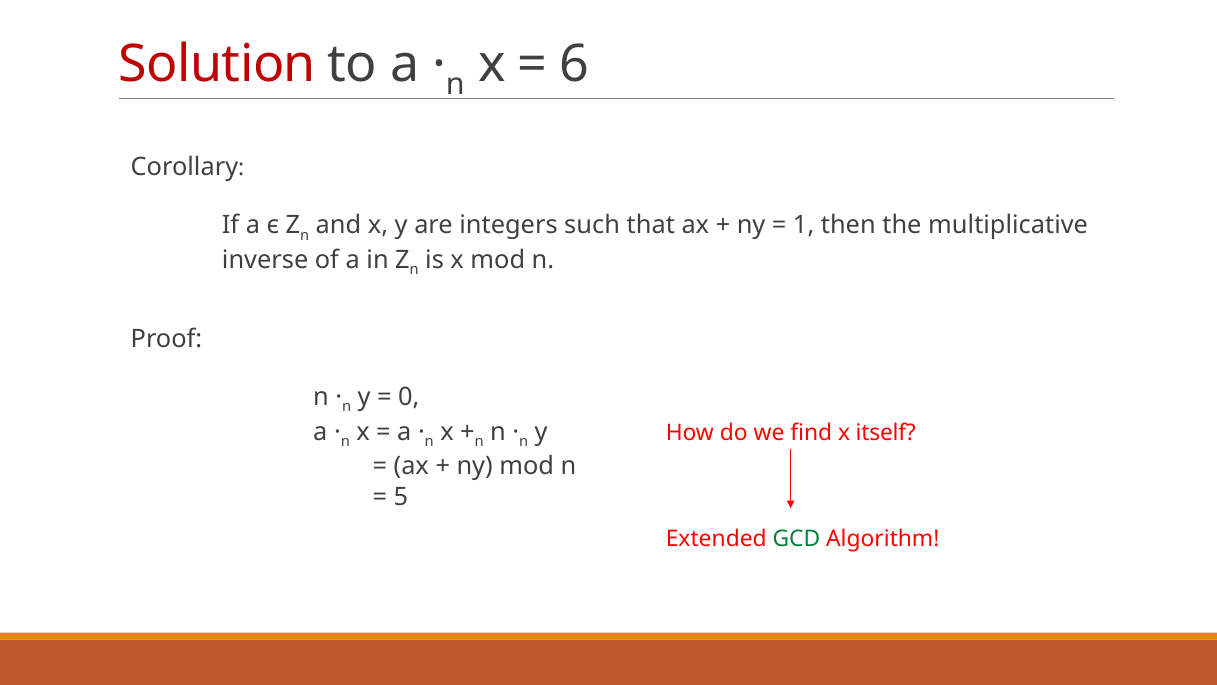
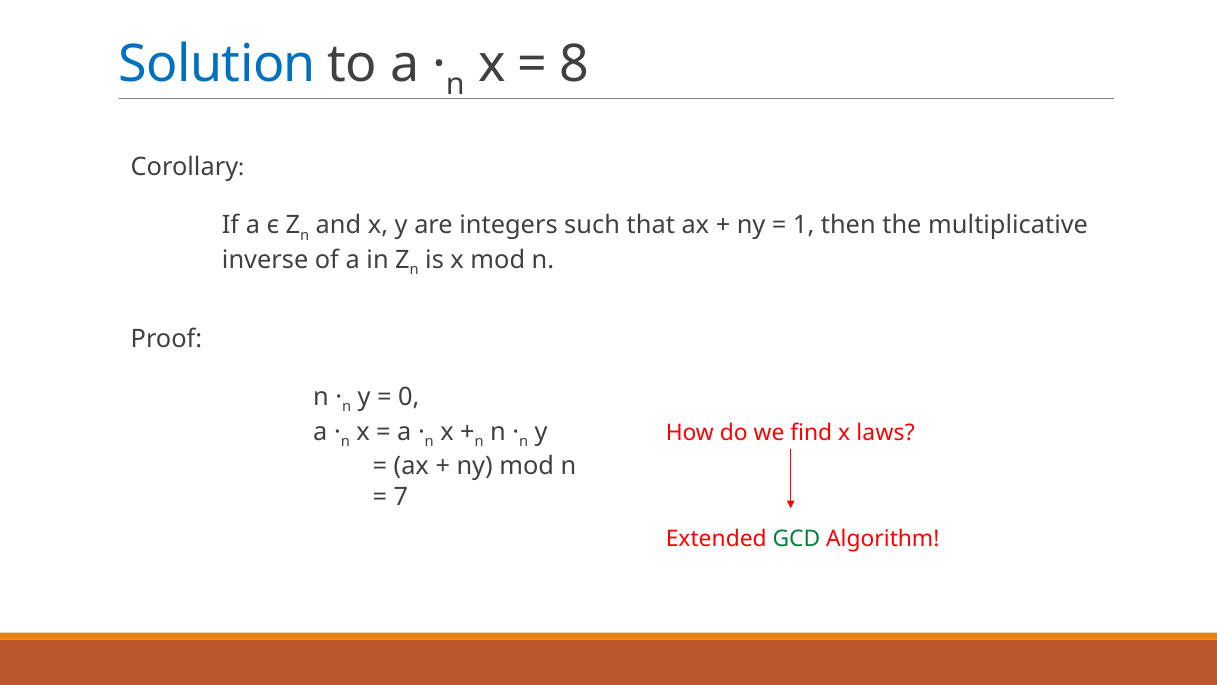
Solution colour: red -> blue
6: 6 -> 8
itself: itself -> laws
5: 5 -> 7
